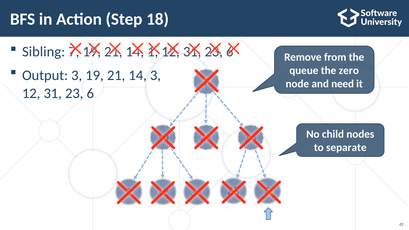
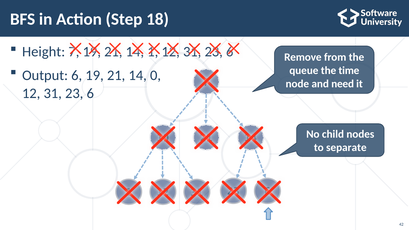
Sibling: Sibling -> Height
zero: zero -> time
Output 3: 3 -> 6
14 3: 3 -> 0
